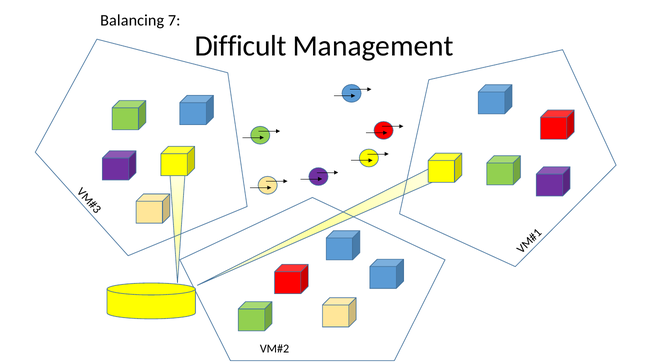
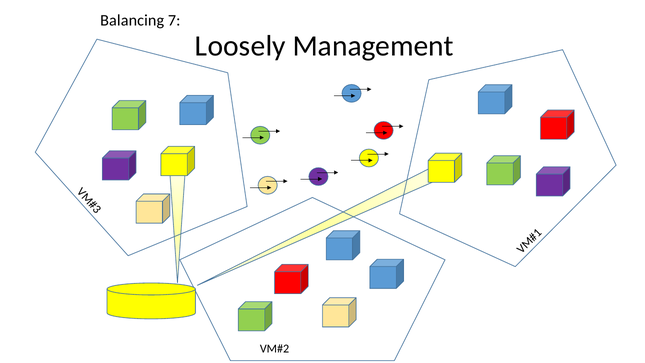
Difficult: Difficult -> Loosely
